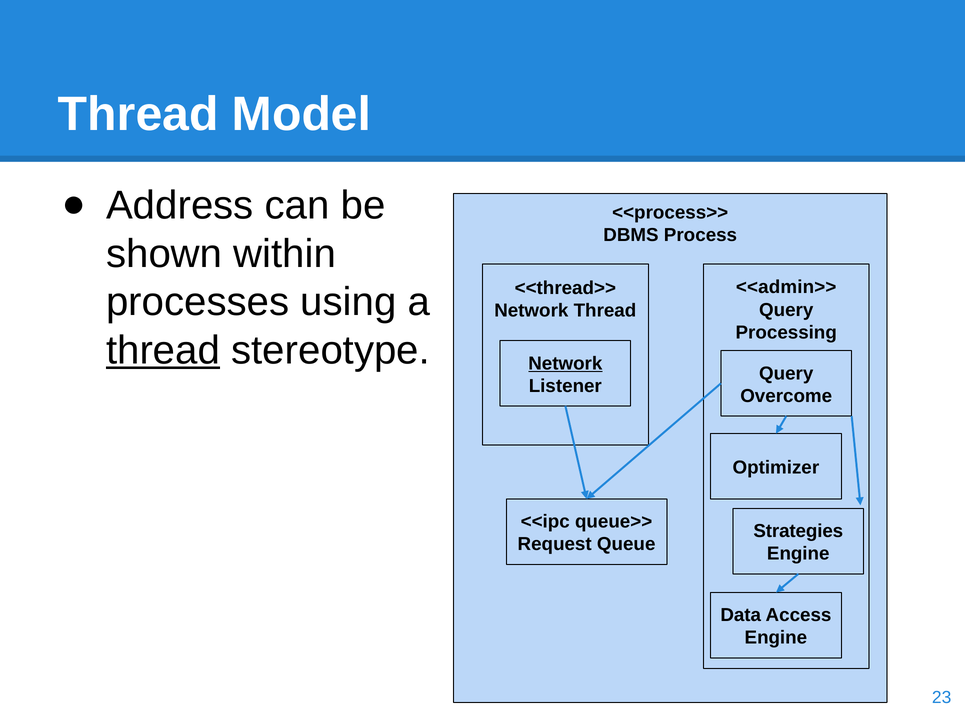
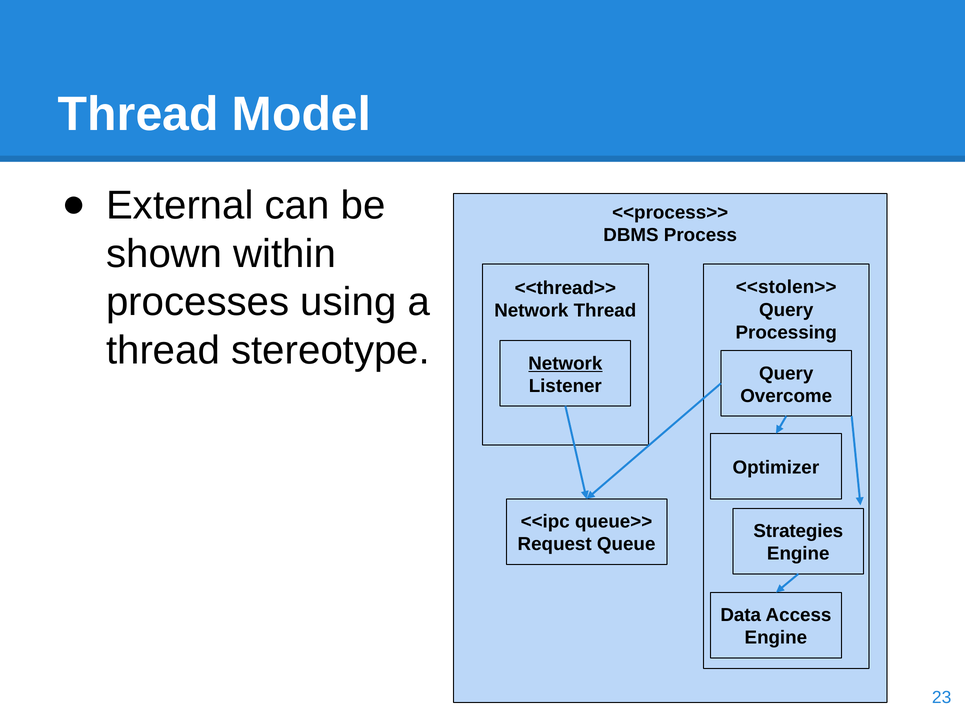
Address: Address -> External
<<admin>>: <<admin>> -> <<stolen>>
thread at (163, 350) underline: present -> none
